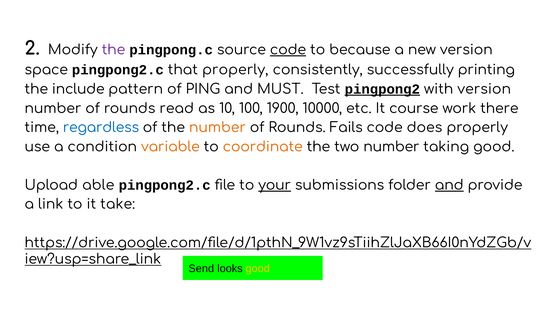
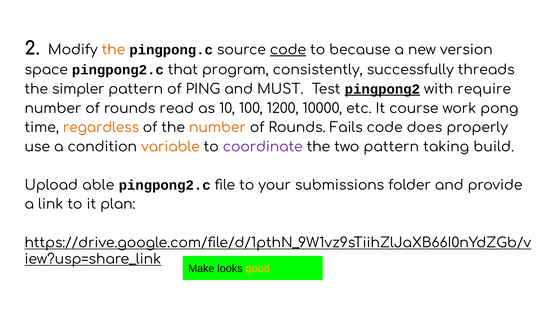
the at (114, 50) colour: purple -> orange
that properly: properly -> program
printing: printing -> threads
include: include -> simpler
with version: version -> require
1900: 1900 -> 1200
there: there -> pong
regardless colour: blue -> orange
coordinate colour: orange -> purple
two number: number -> pattern
taking good: good -> build
your underline: present -> none
and at (449, 185) underline: present -> none
take: take -> plan
Send: Send -> Make
